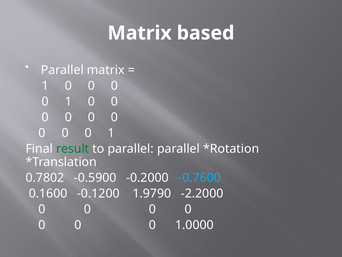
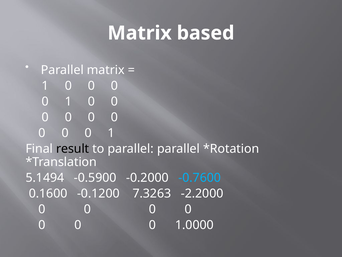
result colour: green -> black
0.7802: 0.7802 -> 5.1494
1.9790: 1.9790 -> 7.3263
